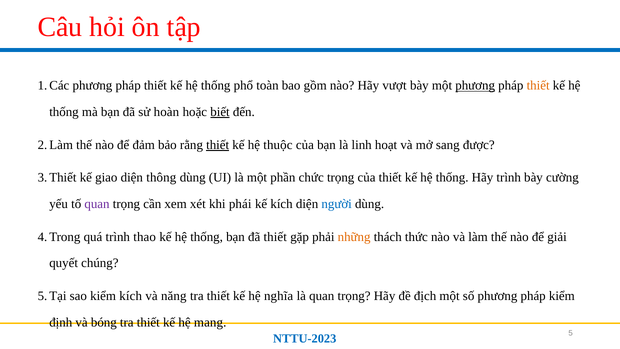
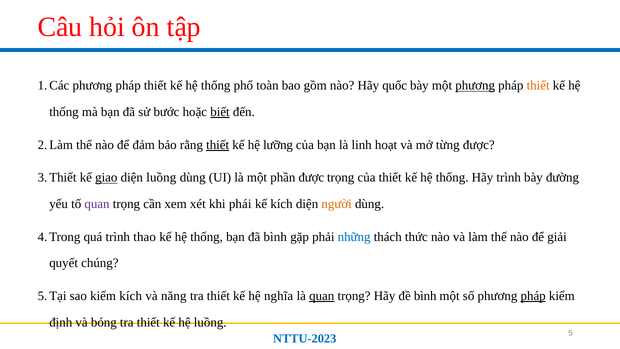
vượt: vượt -> quốc
hoàn: hoàn -> bước
thuộc: thuộc -> lưỡng
sang: sang -> từng
giao underline: none -> present
diện thông: thông -> luồng
phần chức: chức -> được
cường: cường -> đường
người colour: blue -> orange
đã thiết: thiết -> bình
những colour: orange -> blue
quan at (322, 296) underline: none -> present
đề địch: địch -> bình
pháp at (533, 296) underline: none -> present
hệ mang: mang -> luồng
